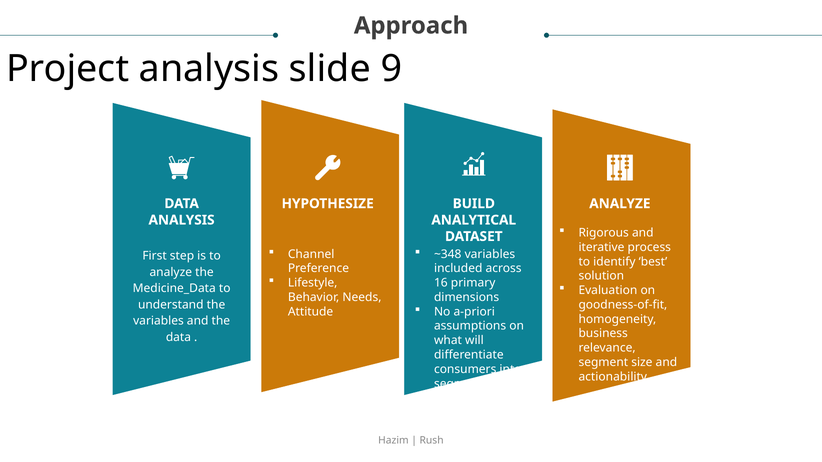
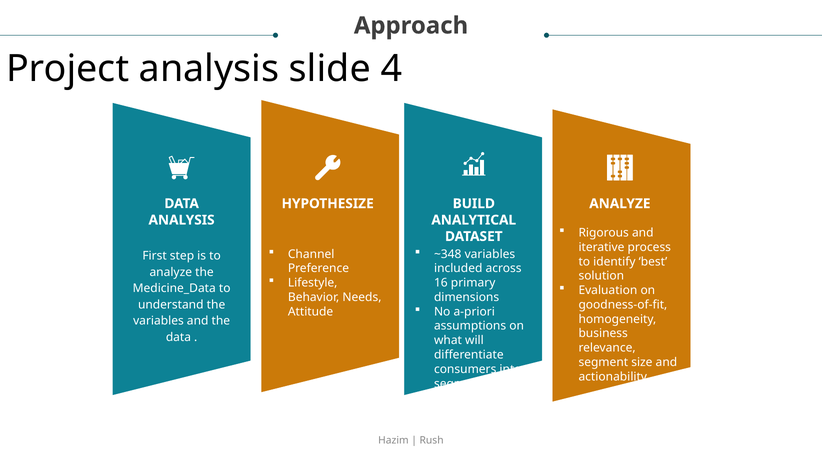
9: 9 -> 4
